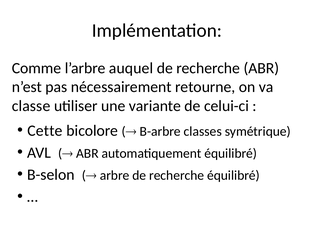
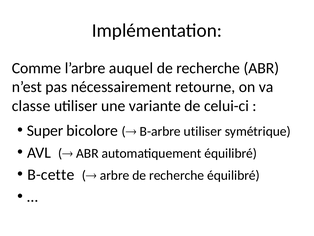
Cette: Cette -> Super
B-arbre classes: classes -> utiliser
B-selon: B-selon -> B-cette
